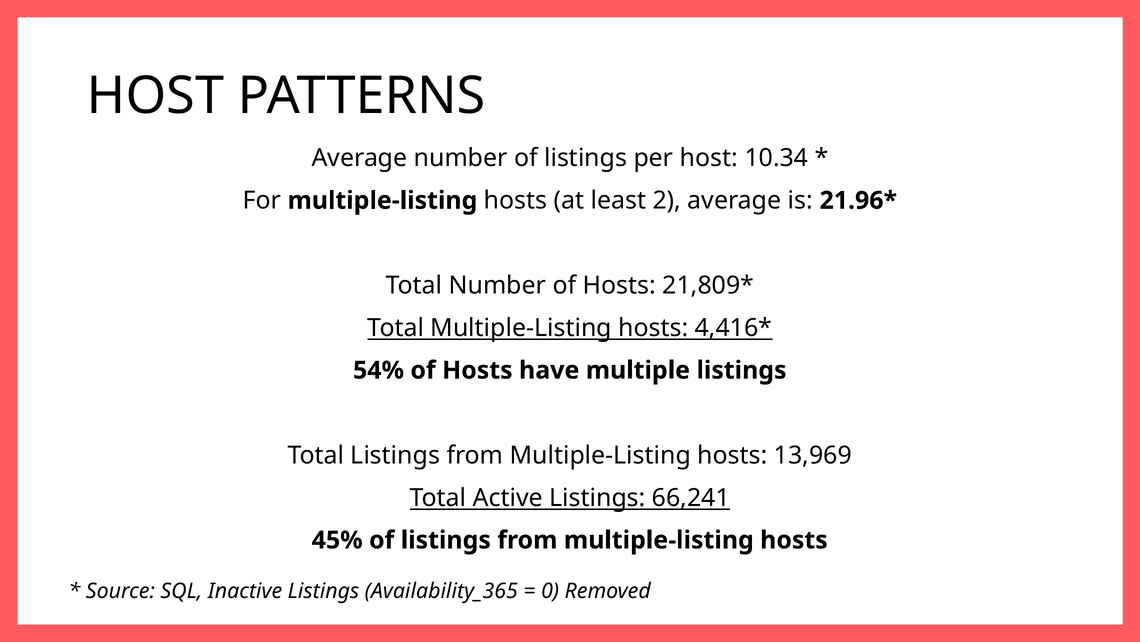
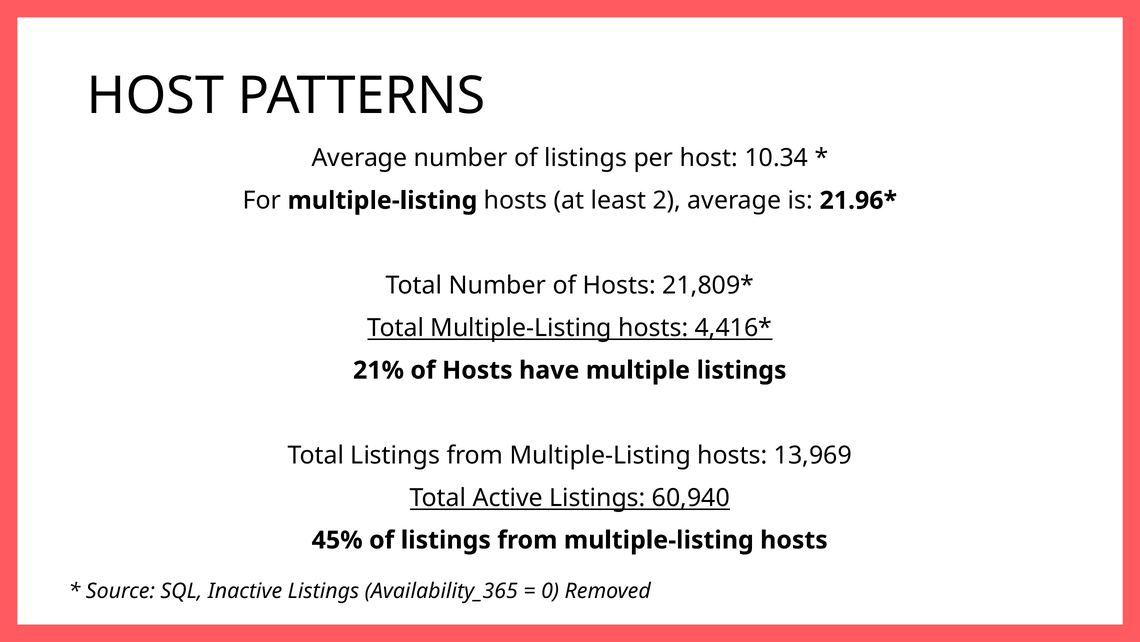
54%: 54% -> 21%
66,241: 66,241 -> 60,940
